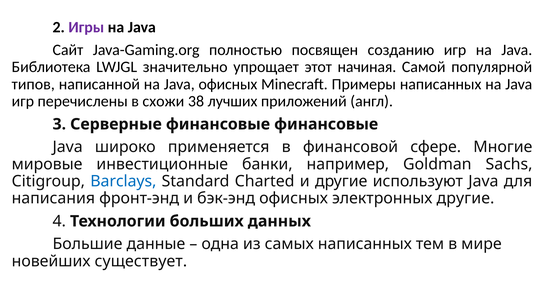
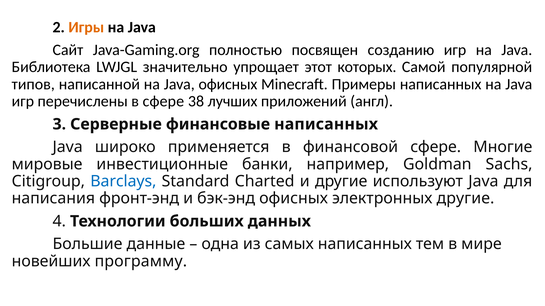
Игры colour: purple -> orange
начиная: начиная -> которых
в схожи: схожи -> сфере
финансовые финансовые: финансовые -> написанных
существует: существует -> программу
